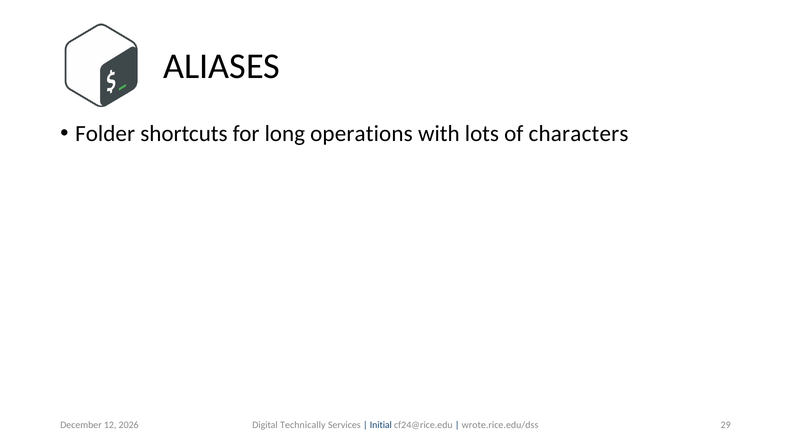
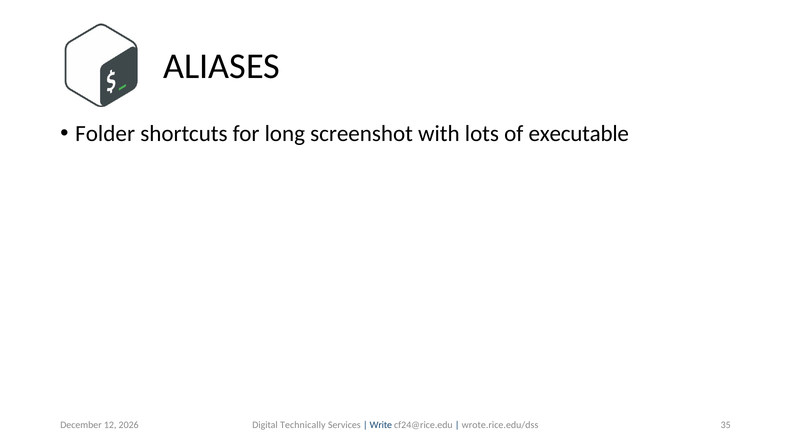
operations: operations -> screenshot
characters: characters -> executable
29: 29 -> 35
Initial: Initial -> Write
